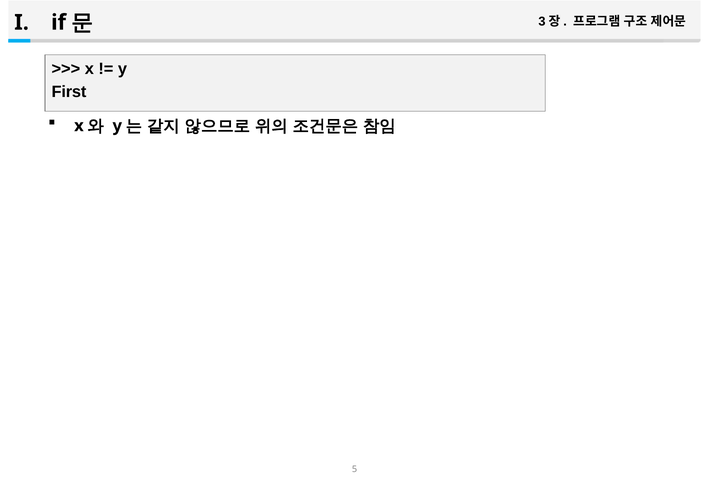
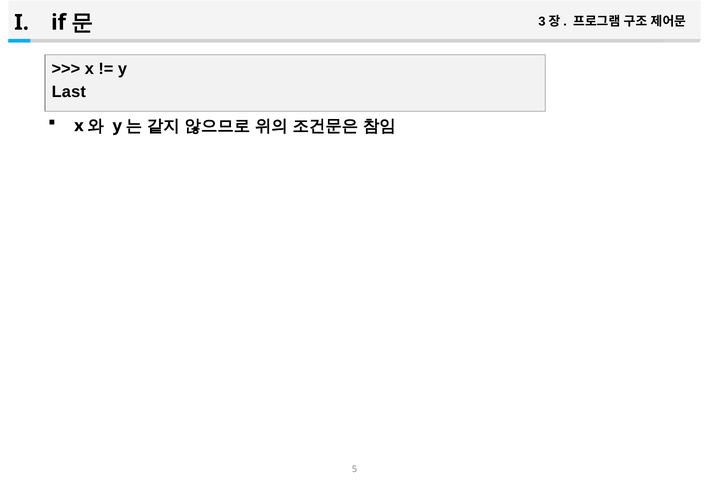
First: First -> Last
